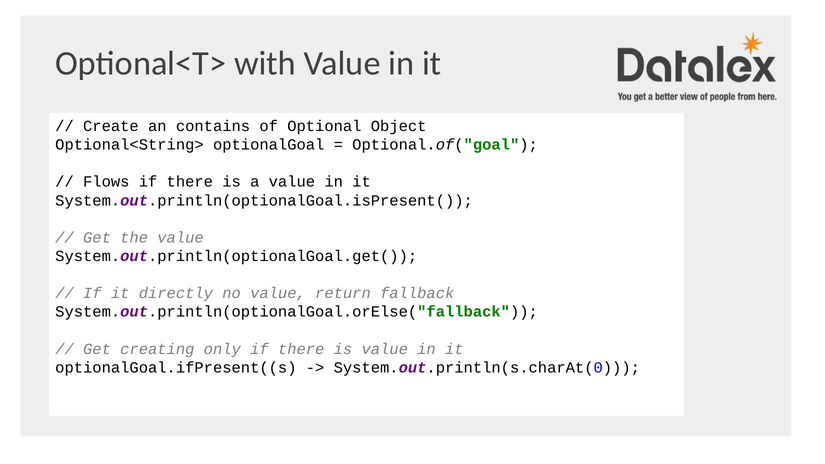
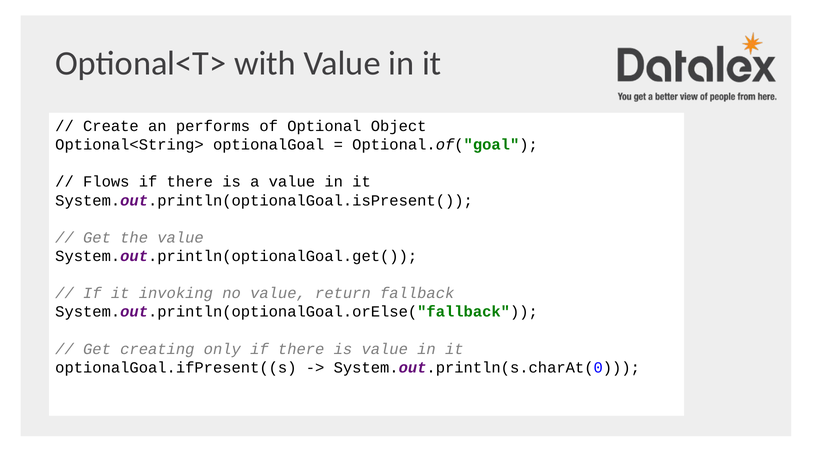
contains: contains -> performs
directly: directly -> invoking
